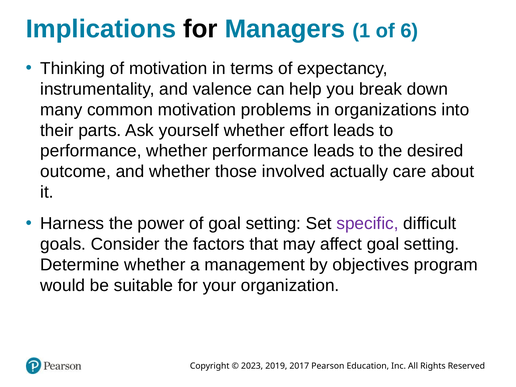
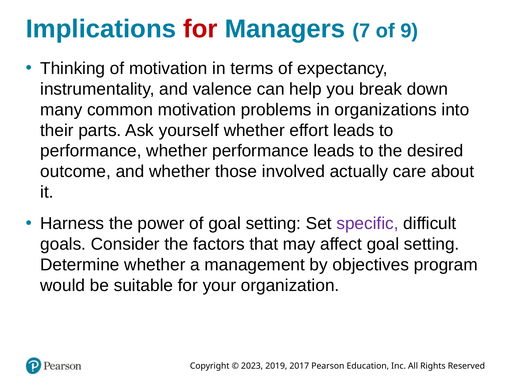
for at (200, 29) colour: black -> red
1: 1 -> 7
6: 6 -> 9
